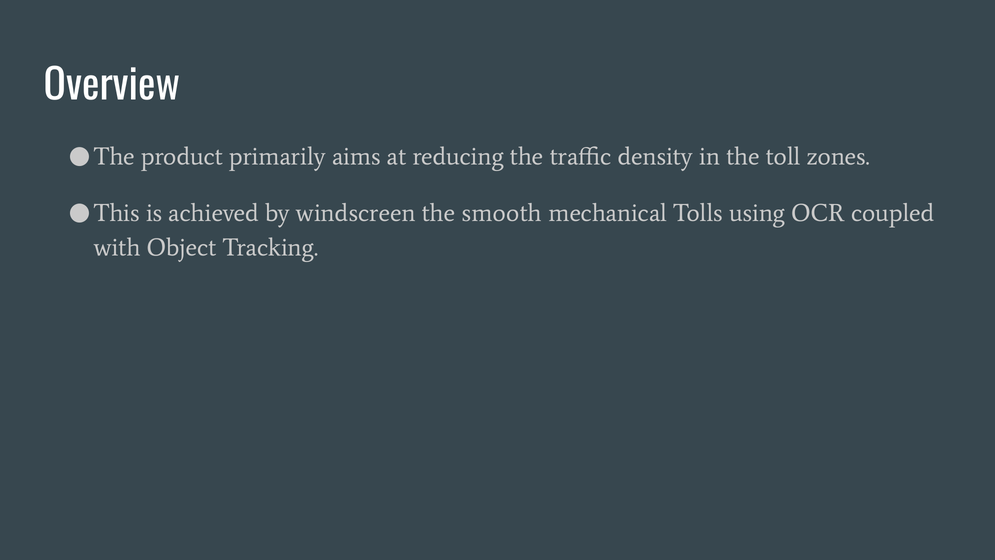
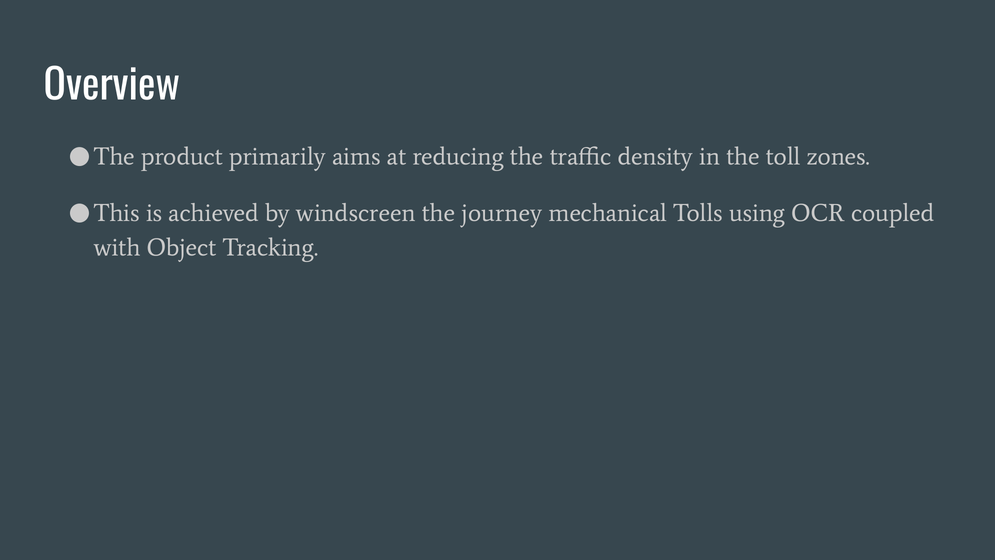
smooth: smooth -> journey
